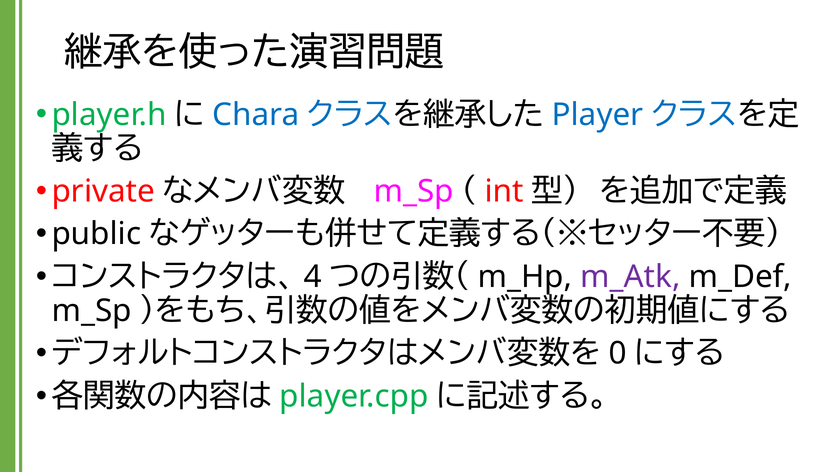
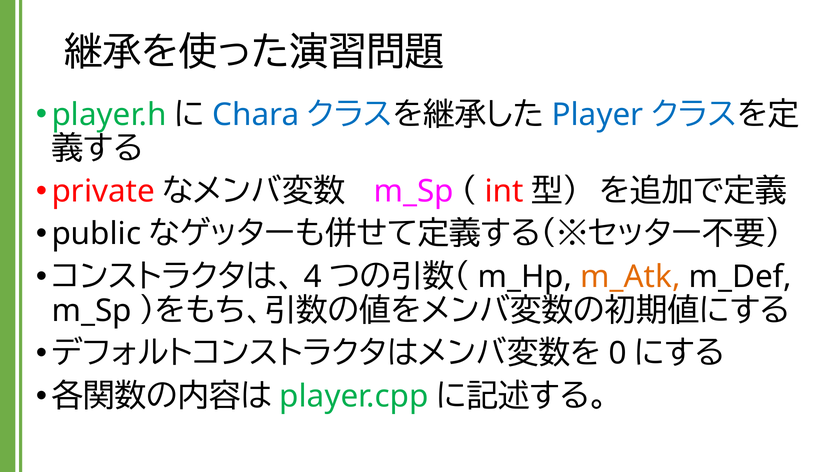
m_Atk colour: purple -> orange
